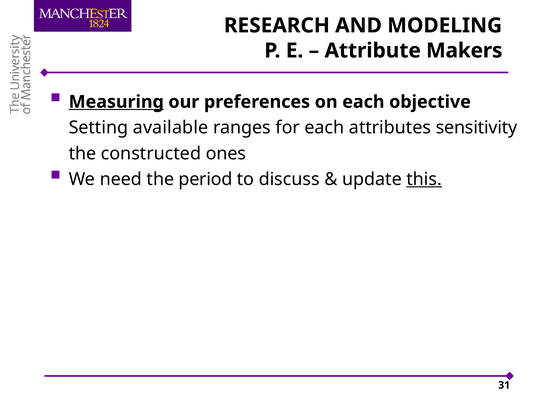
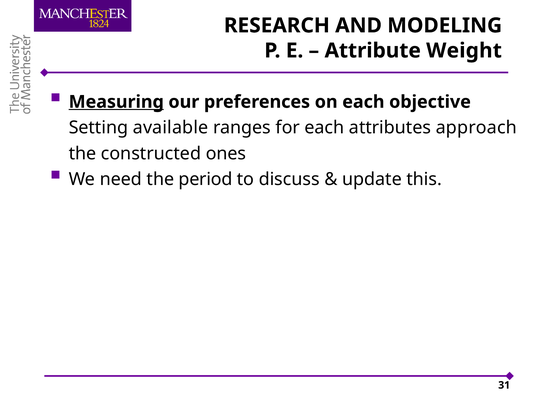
Makers: Makers -> Weight
sensitivity: sensitivity -> approach
this underline: present -> none
